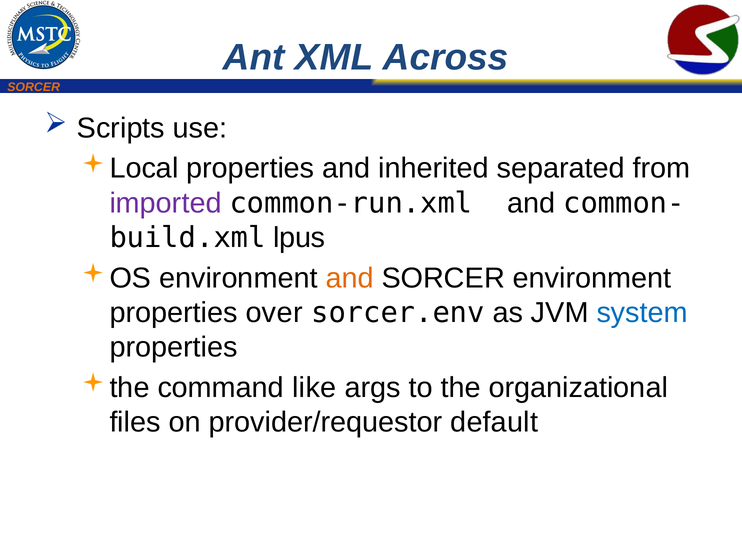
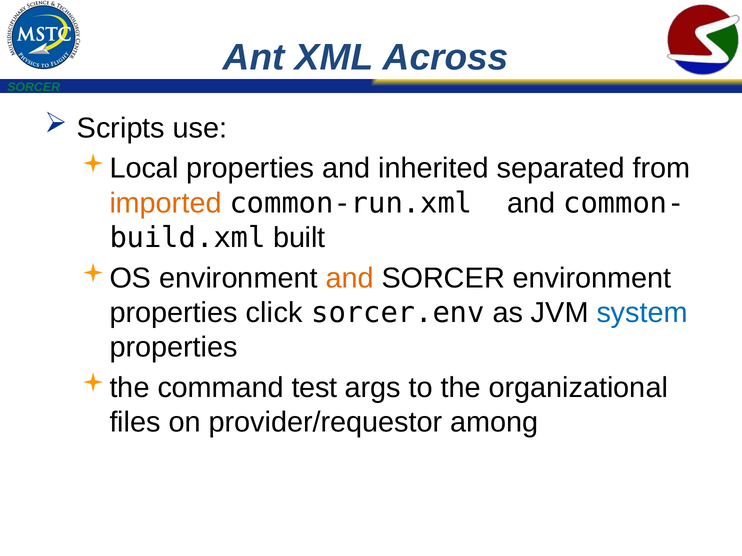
SORCER at (34, 87) colour: orange -> green
imported colour: purple -> orange
lpus: lpus -> built
over: over -> click
like: like -> test
default: default -> among
